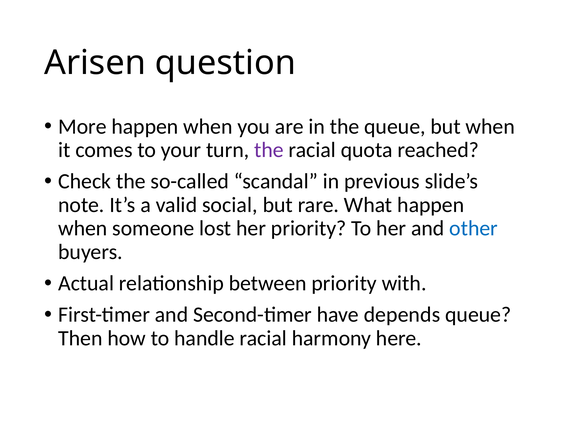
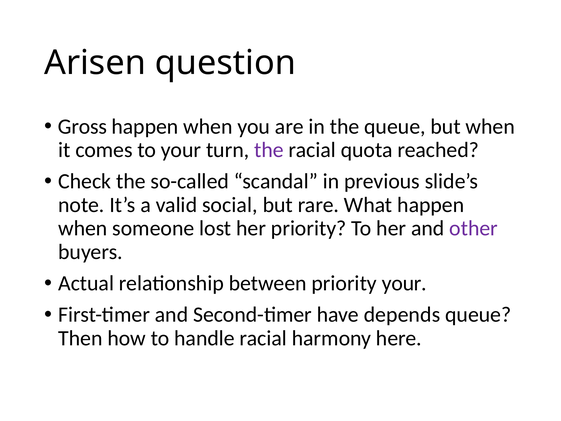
More: More -> Gross
other colour: blue -> purple
priority with: with -> your
